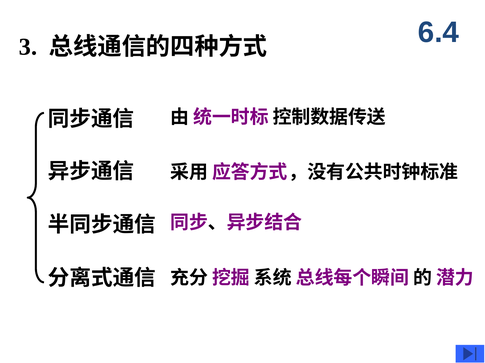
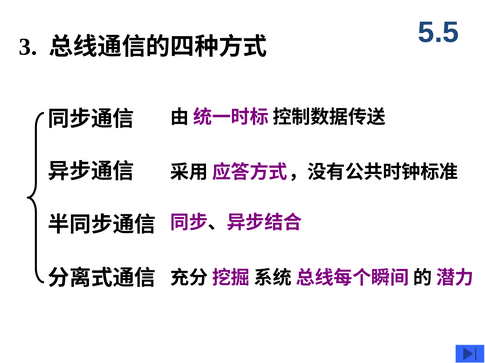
6.4: 6.4 -> 5.5
